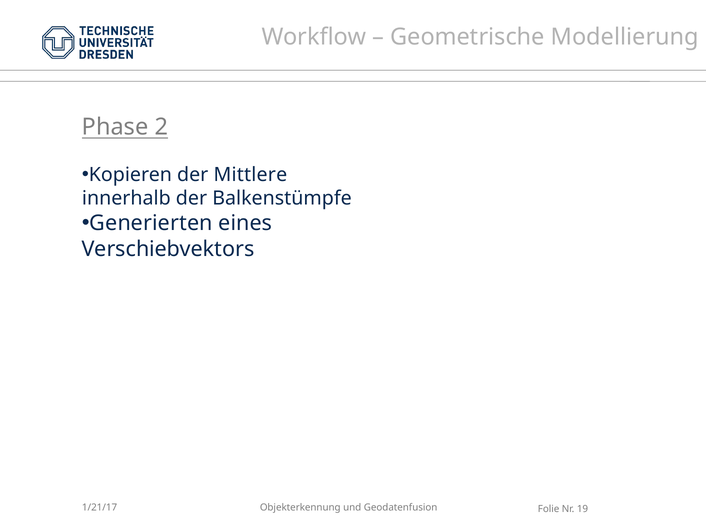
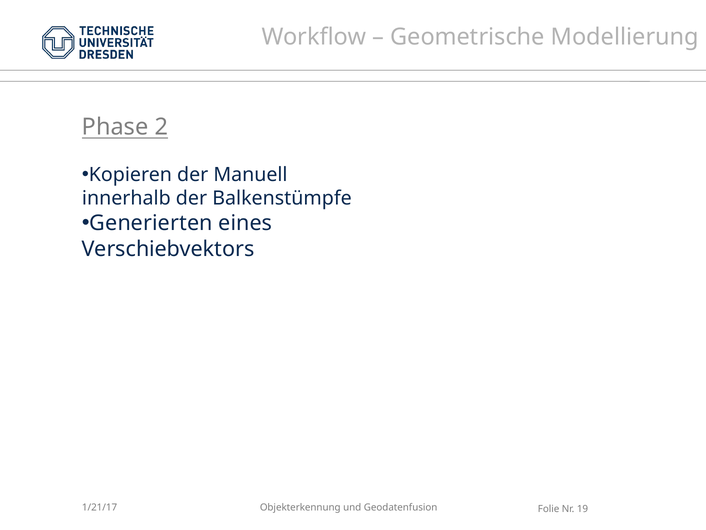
Mittlere: Mittlere -> Manuell
